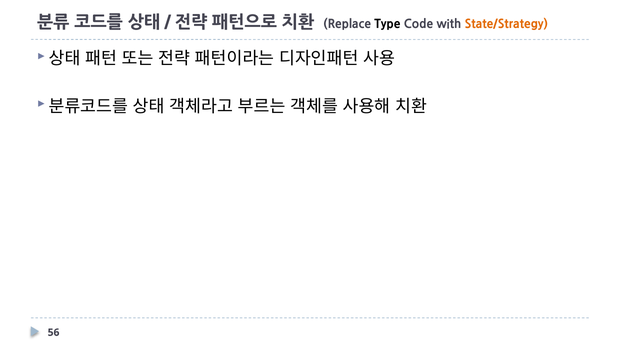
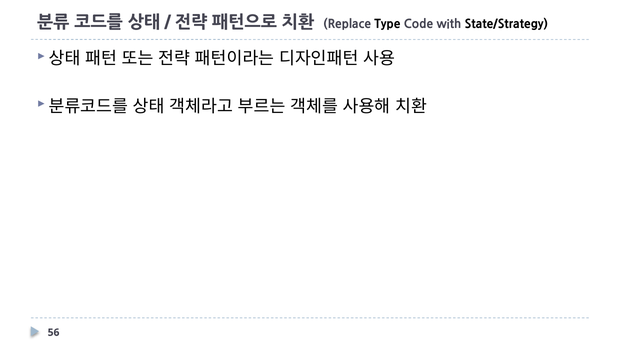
State/Strategy colour: orange -> black
